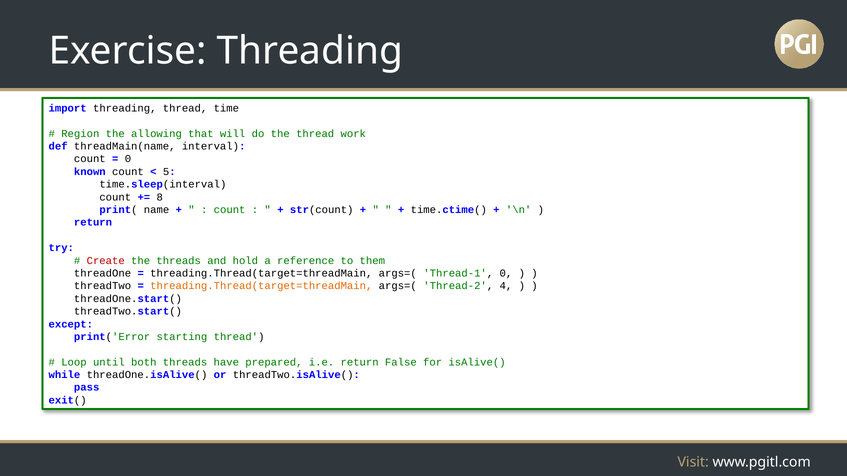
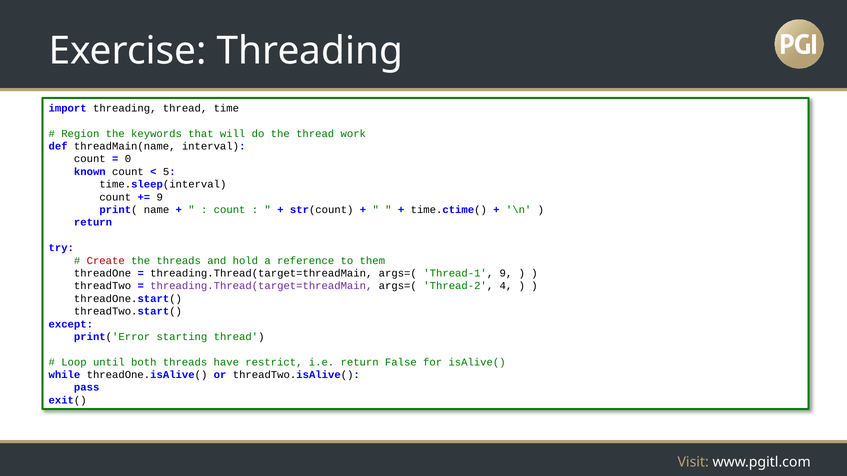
allowing: allowing -> keywords
8 at (160, 197): 8 -> 9
Thread-1 0: 0 -> 9
threading.Thread(target=threadMain at (261, 286) colour: orange -> purple
prepared: prepared -> restrict
